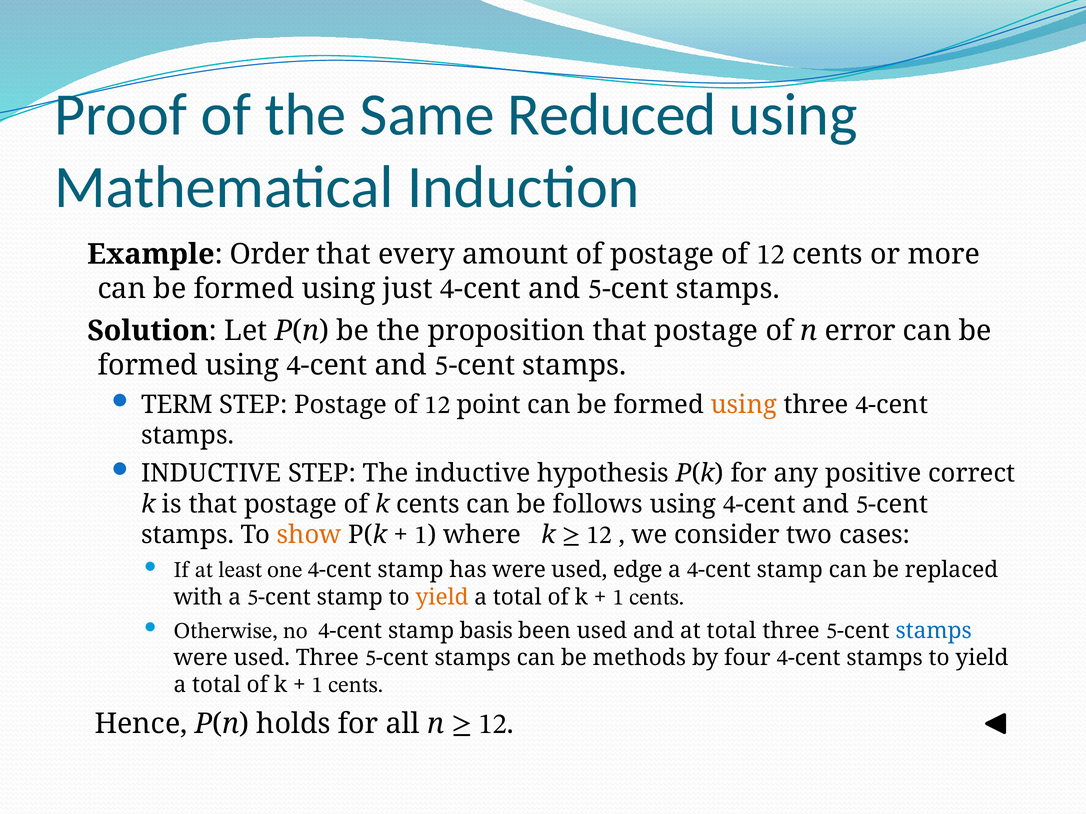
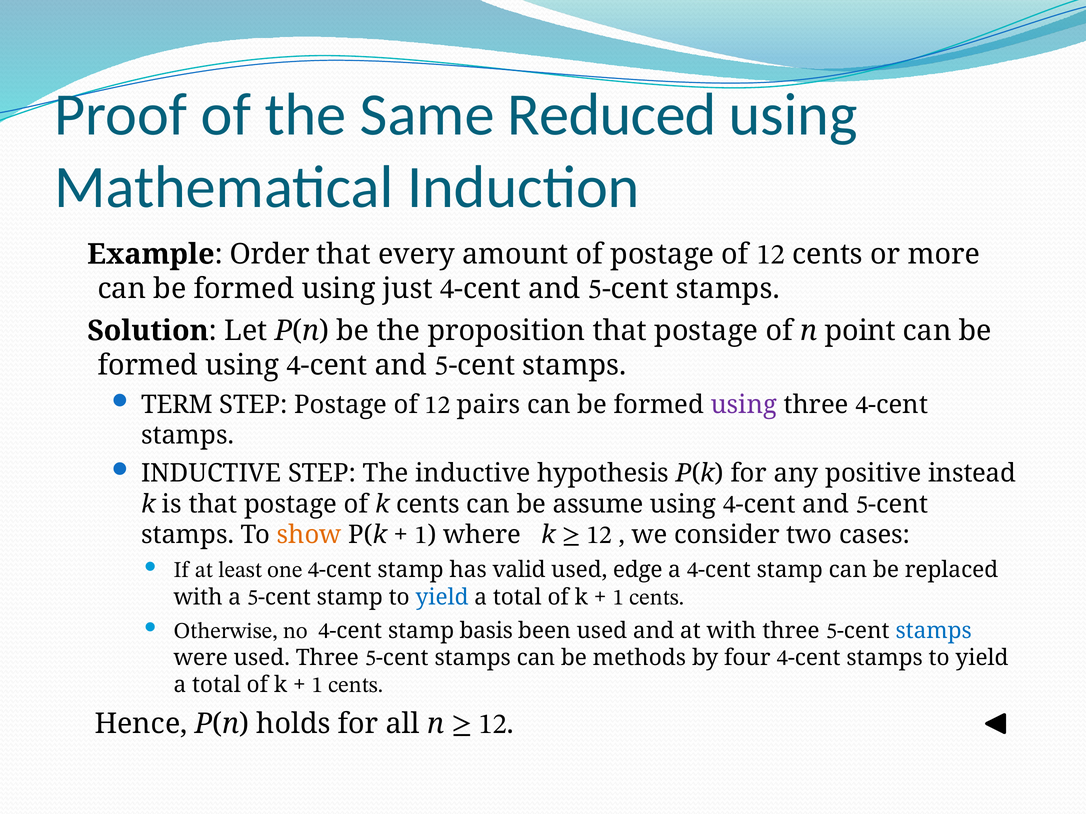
error: error -> point
point: point -> pairs
using at (744, 405) colour: orange -> purple
correct: correct -> instead
follows: follows -> assume
has were: were -> valid
yield at (442, 598) colour: orange -> blue
at total: total -> with
